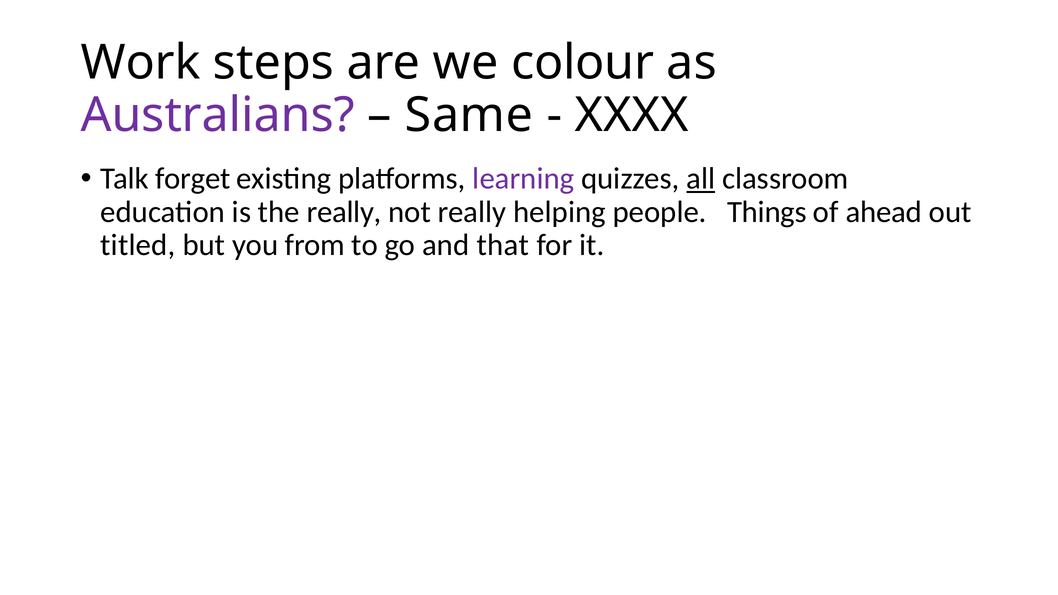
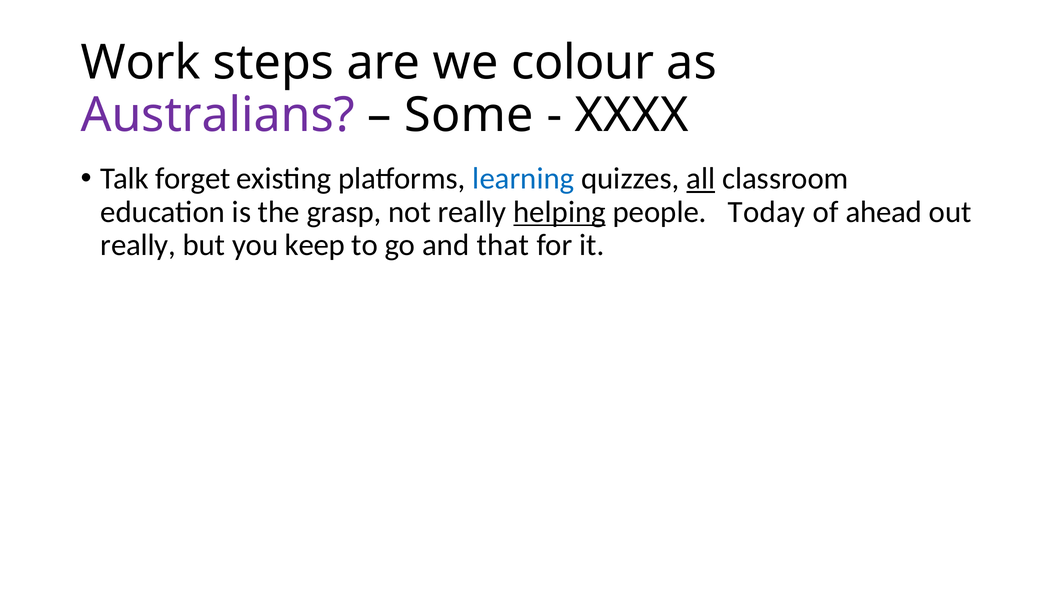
Same: Same -> Some
learning colour: purple -> blue
the really: really -> grasp
helping underline: none -> present
Things: Things -> Today
titled at (138, 245): titled -> really
from: from -> keep
